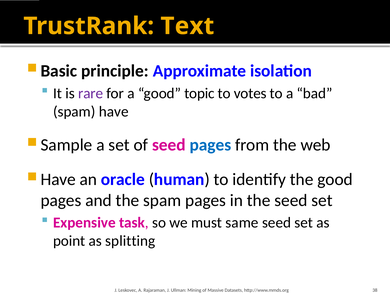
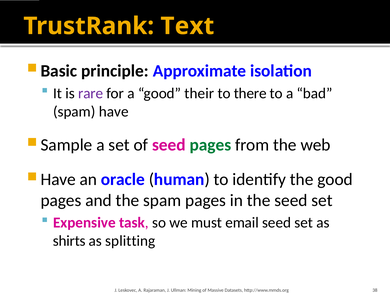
topic: topic -> their
votes: votes -> there
pages at (210, 145) colour: blue -> green
same: same -> email
point: point -> shirts
